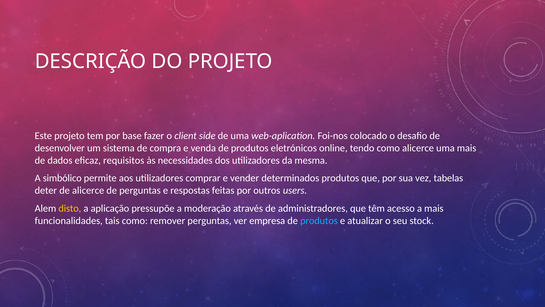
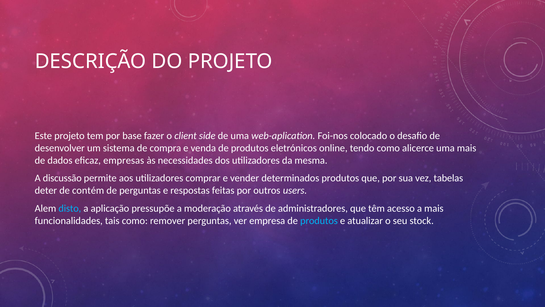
requisitos: requisitos -> empresas
simbólico: simbólico -> discussão
de alicerce: alicerce -> contém
disto colour: yellow -> light blue
